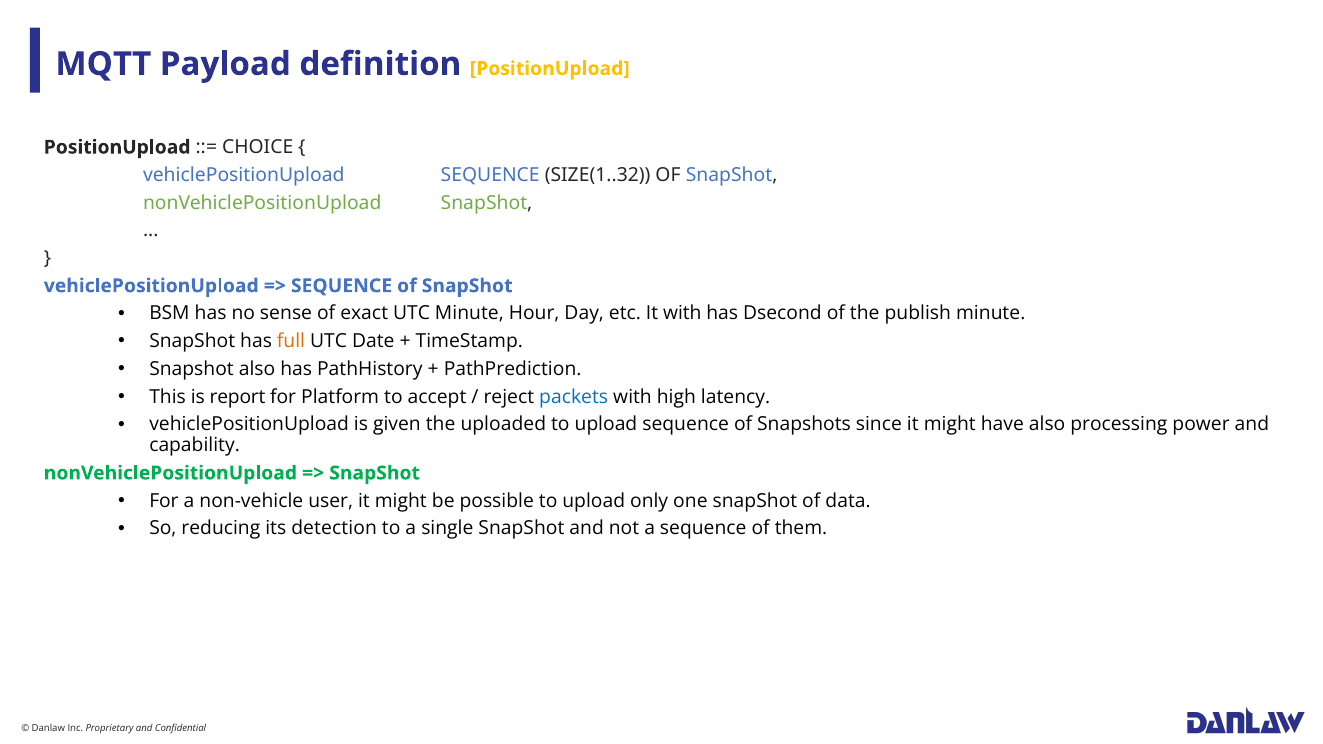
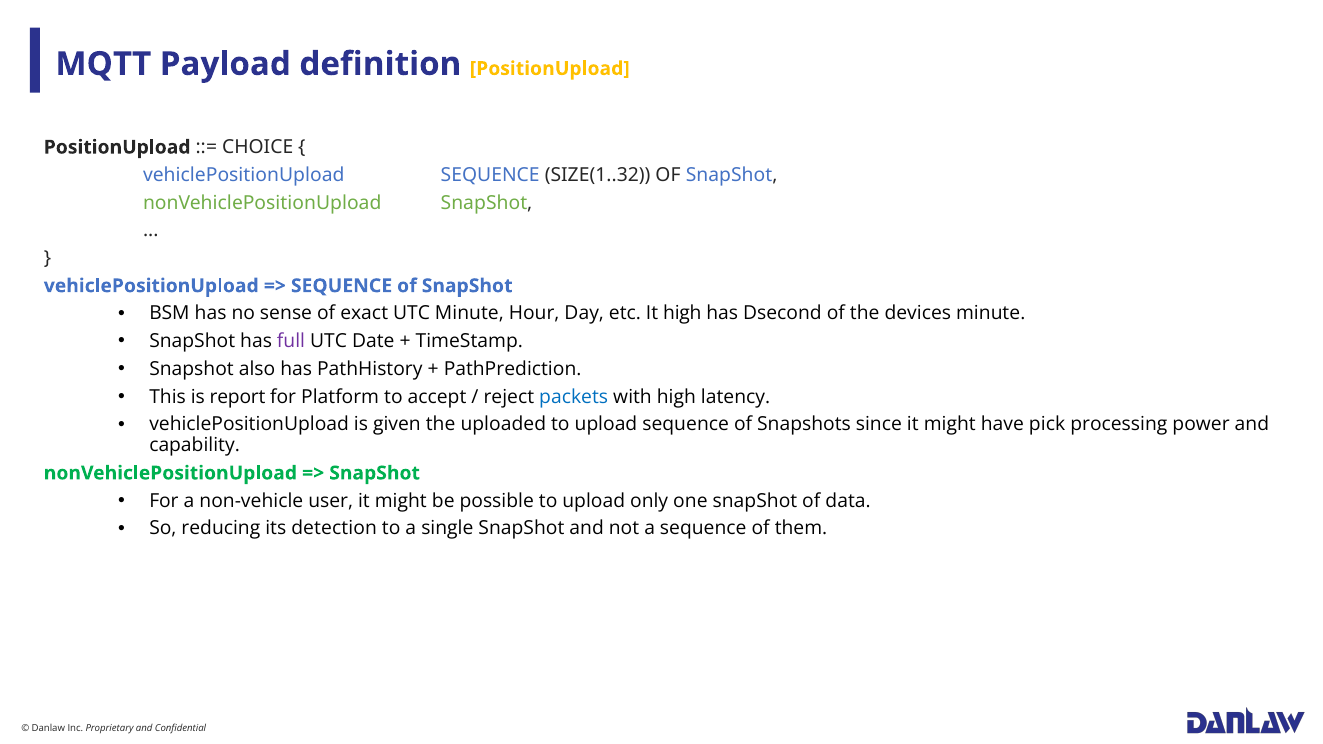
It with: with -> high
publish: publish -> devices
full colour: orange -> purple
have also: also -> pick
